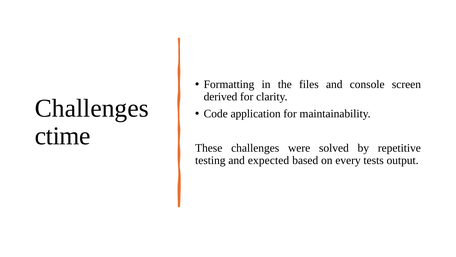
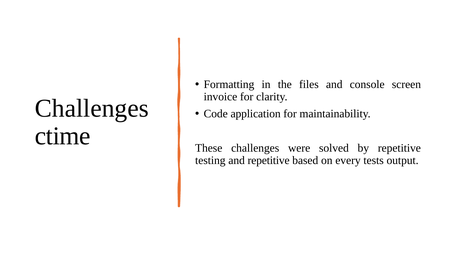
derived: derived -> invoice
and expected: expected -> repetitive
